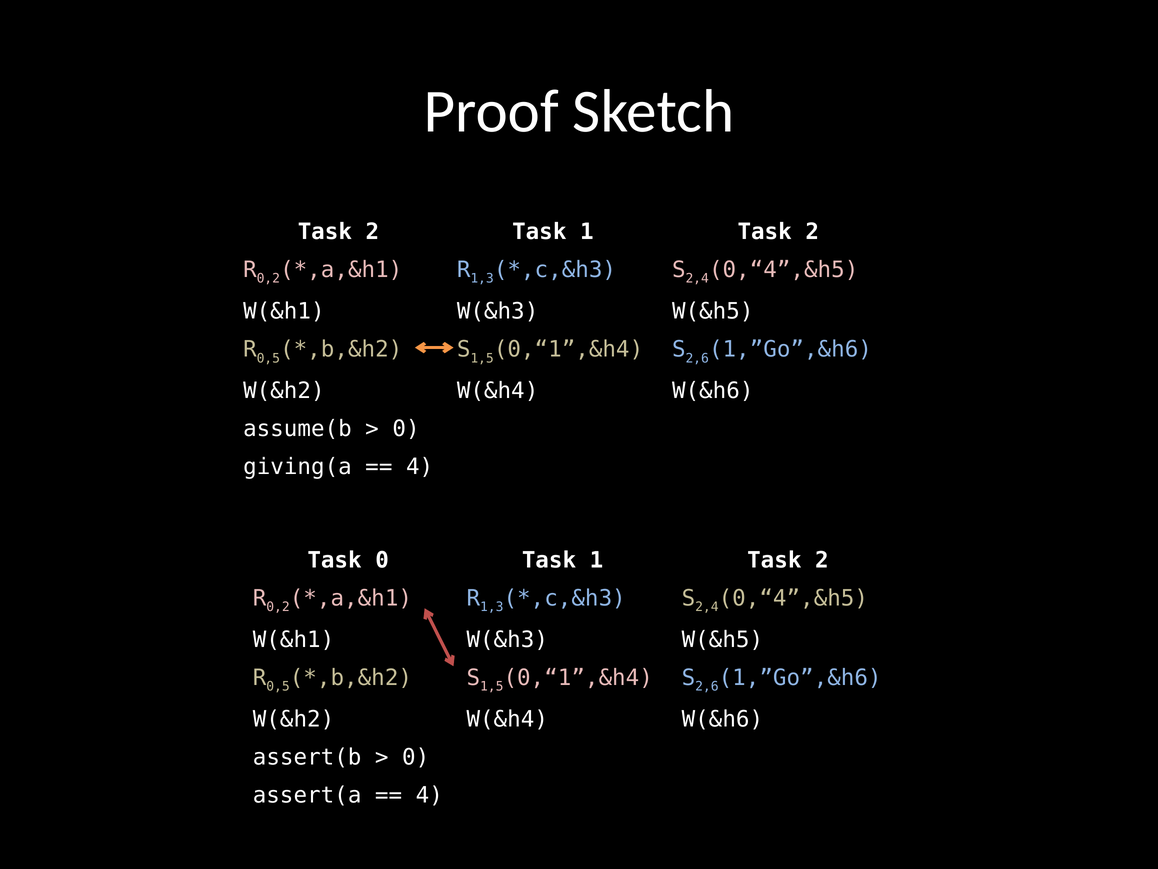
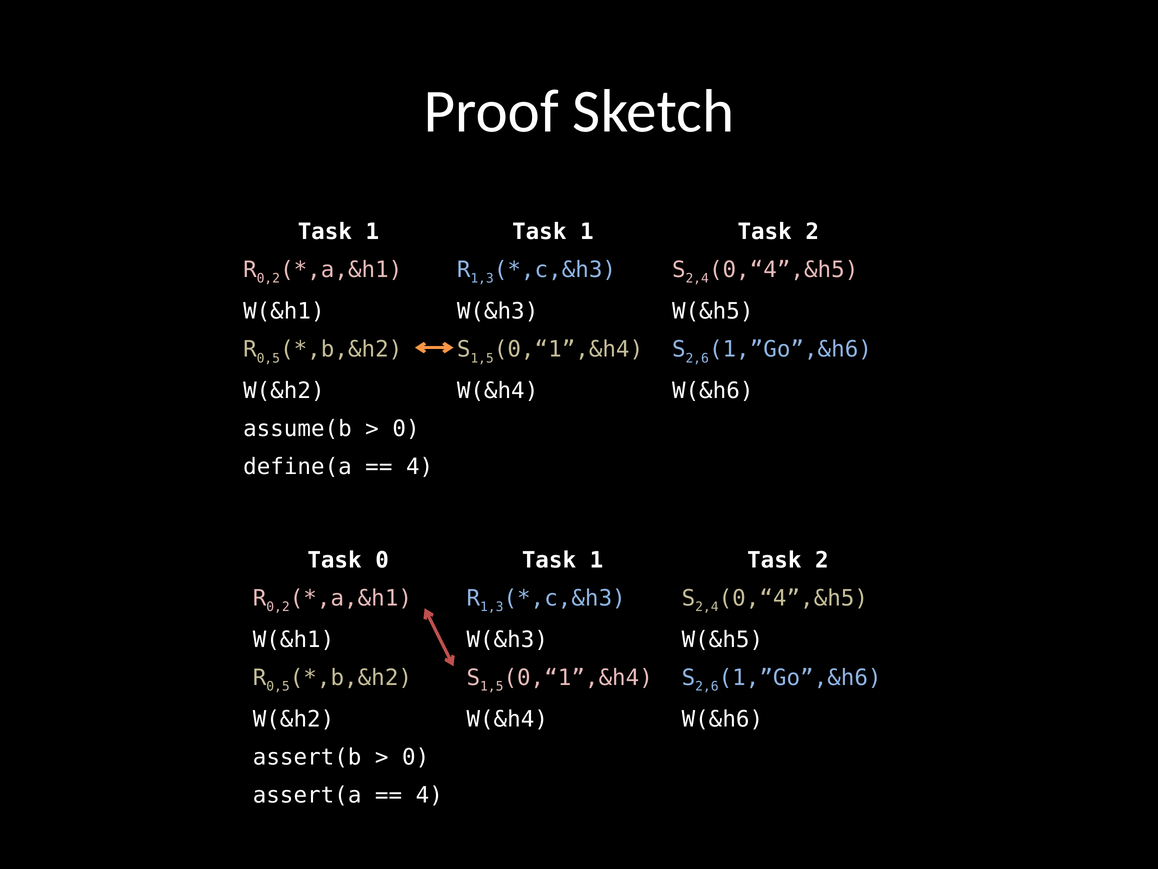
2 at (372, 232): 2 -> 1
giving(a: giving(a -> define(a
